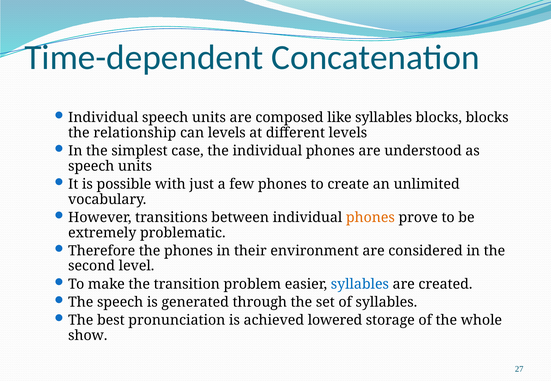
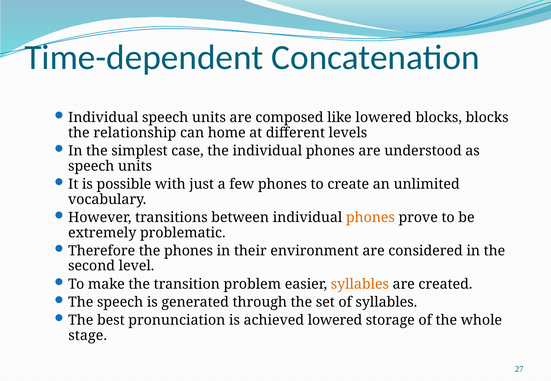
like syllables: syllables -> lowered
can levels: levels -> home
syllables at (360, 284) colour: blue -> orange
show: show -> stage
